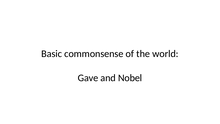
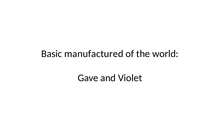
commonsense: commonsense -> manufactured
Nobel: Nobel -> Violet
